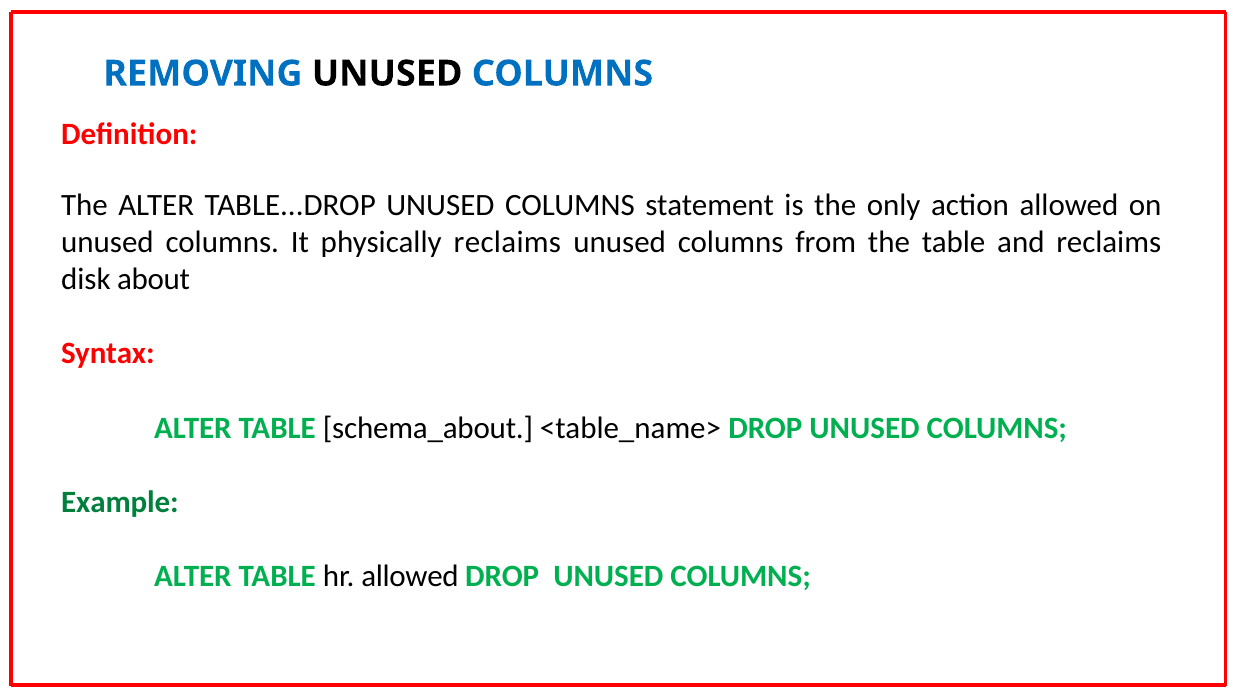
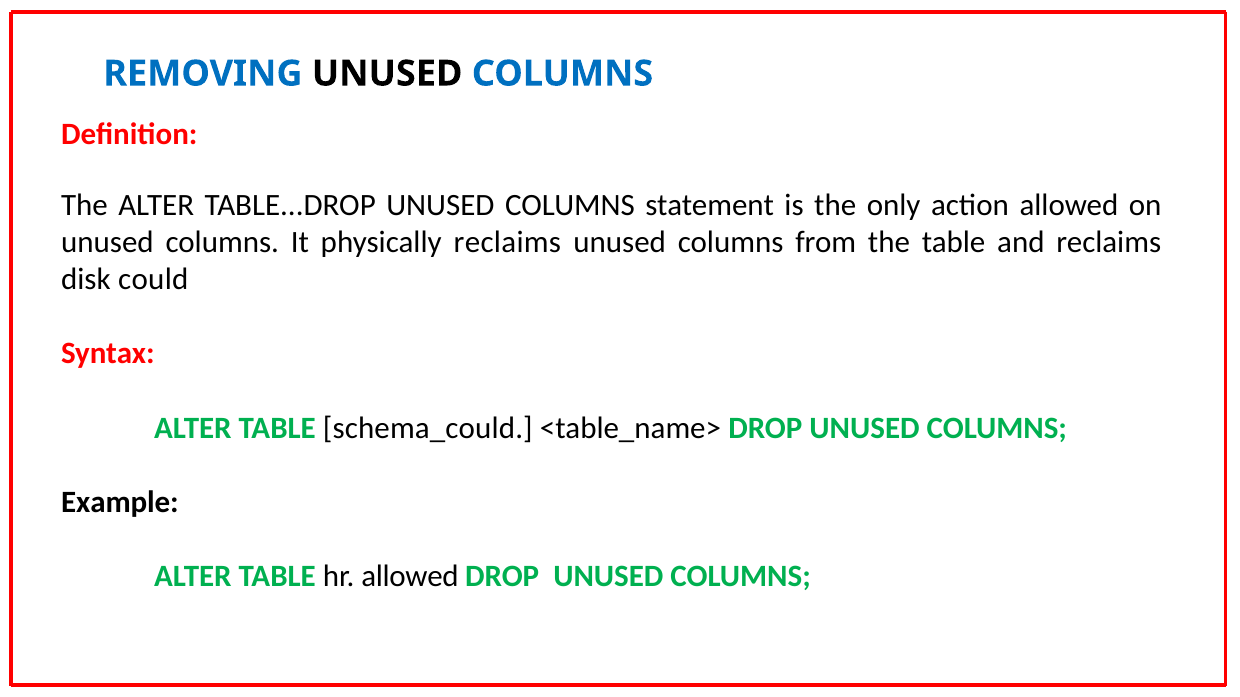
about: about -> could
schema_about: schema_about -> schema_could
Example colour: green -> black
